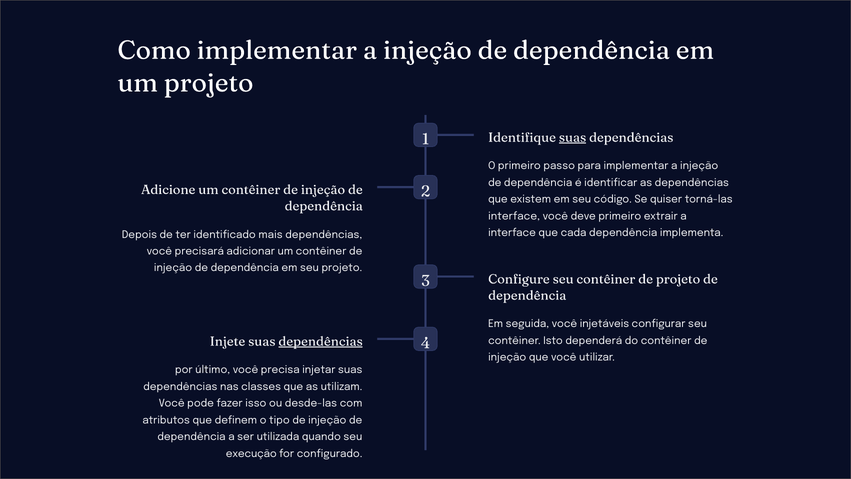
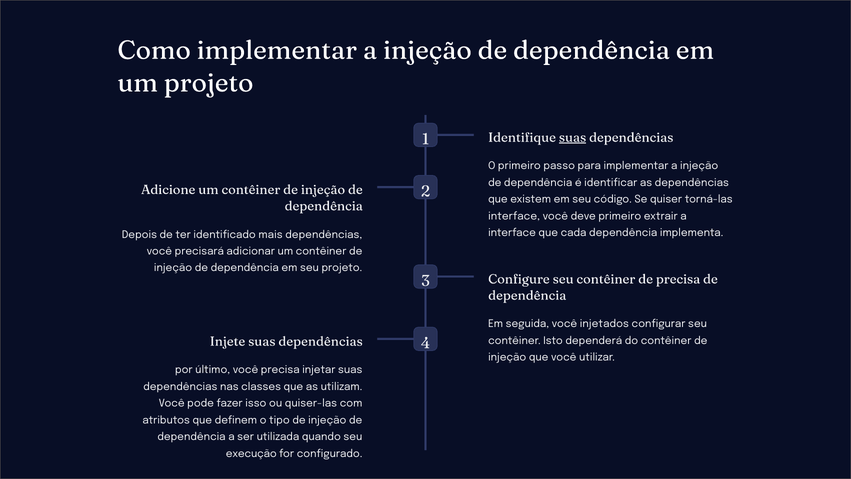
de projeto: projeto -> precisa
injetáveis: injetáveis -> injetados
dependências at (321, 341) underline: present -> none
desde-las: desde-las -> quiser-las
